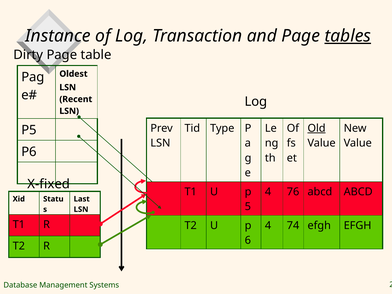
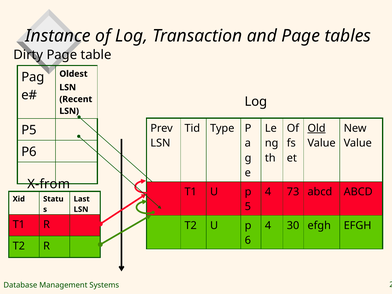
tables underline: present -> none
X-fixed: X-fixed -> X-from
76: 76 -> 73
74: 74 -> 30
